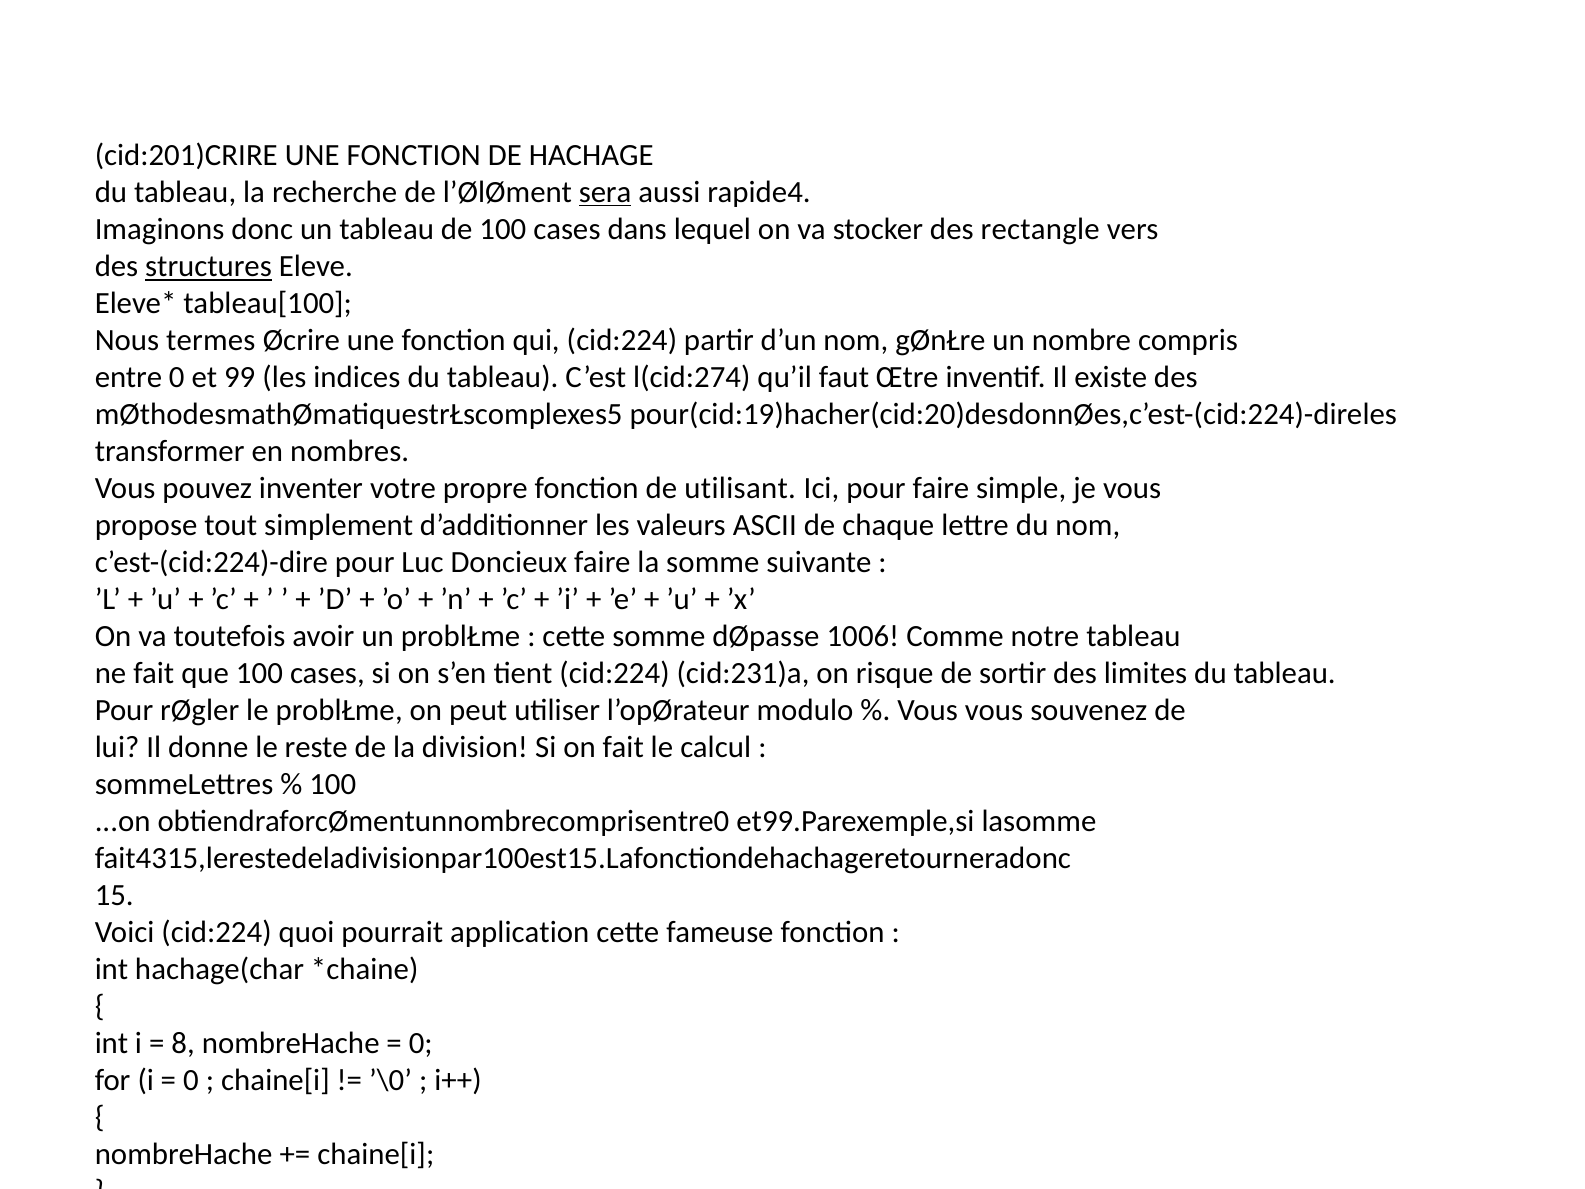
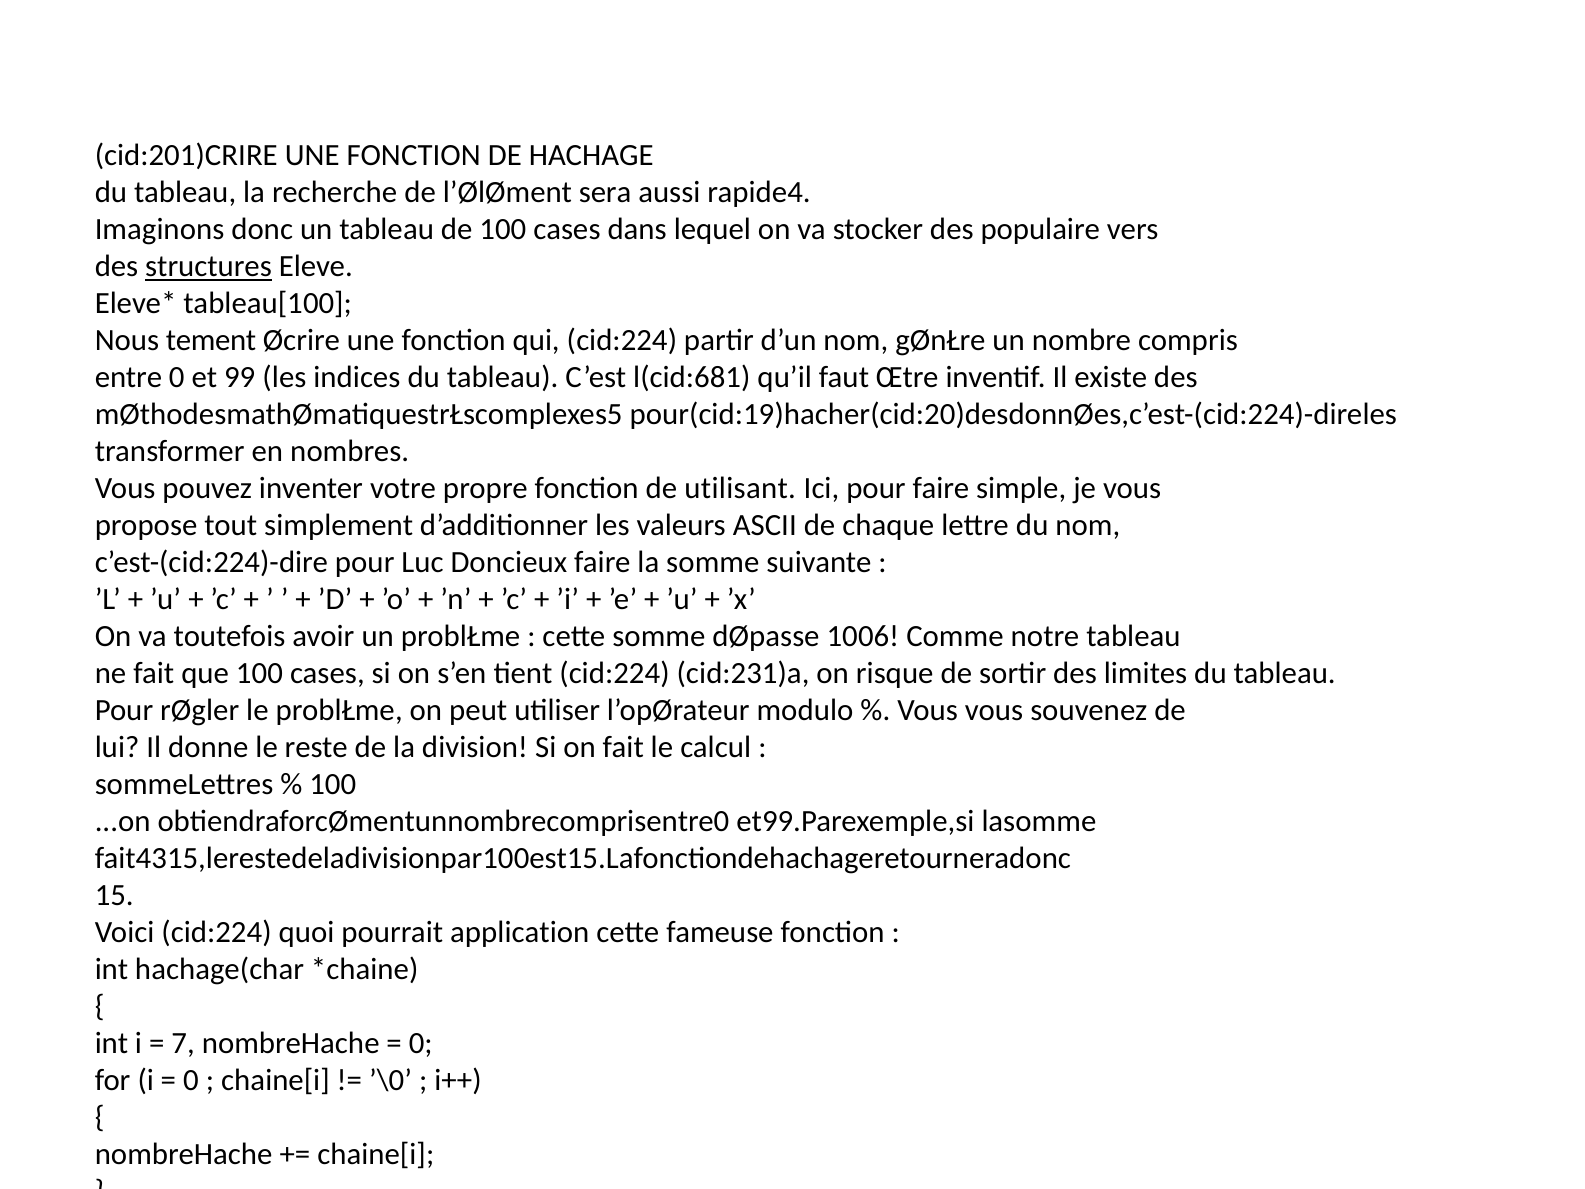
sera underline: present -> none
rectangle: rectangle -> populaire
termes: termes -> tement
l(cid:274: l(cid:274 -> l(cid:681
8: 8 -> 7
